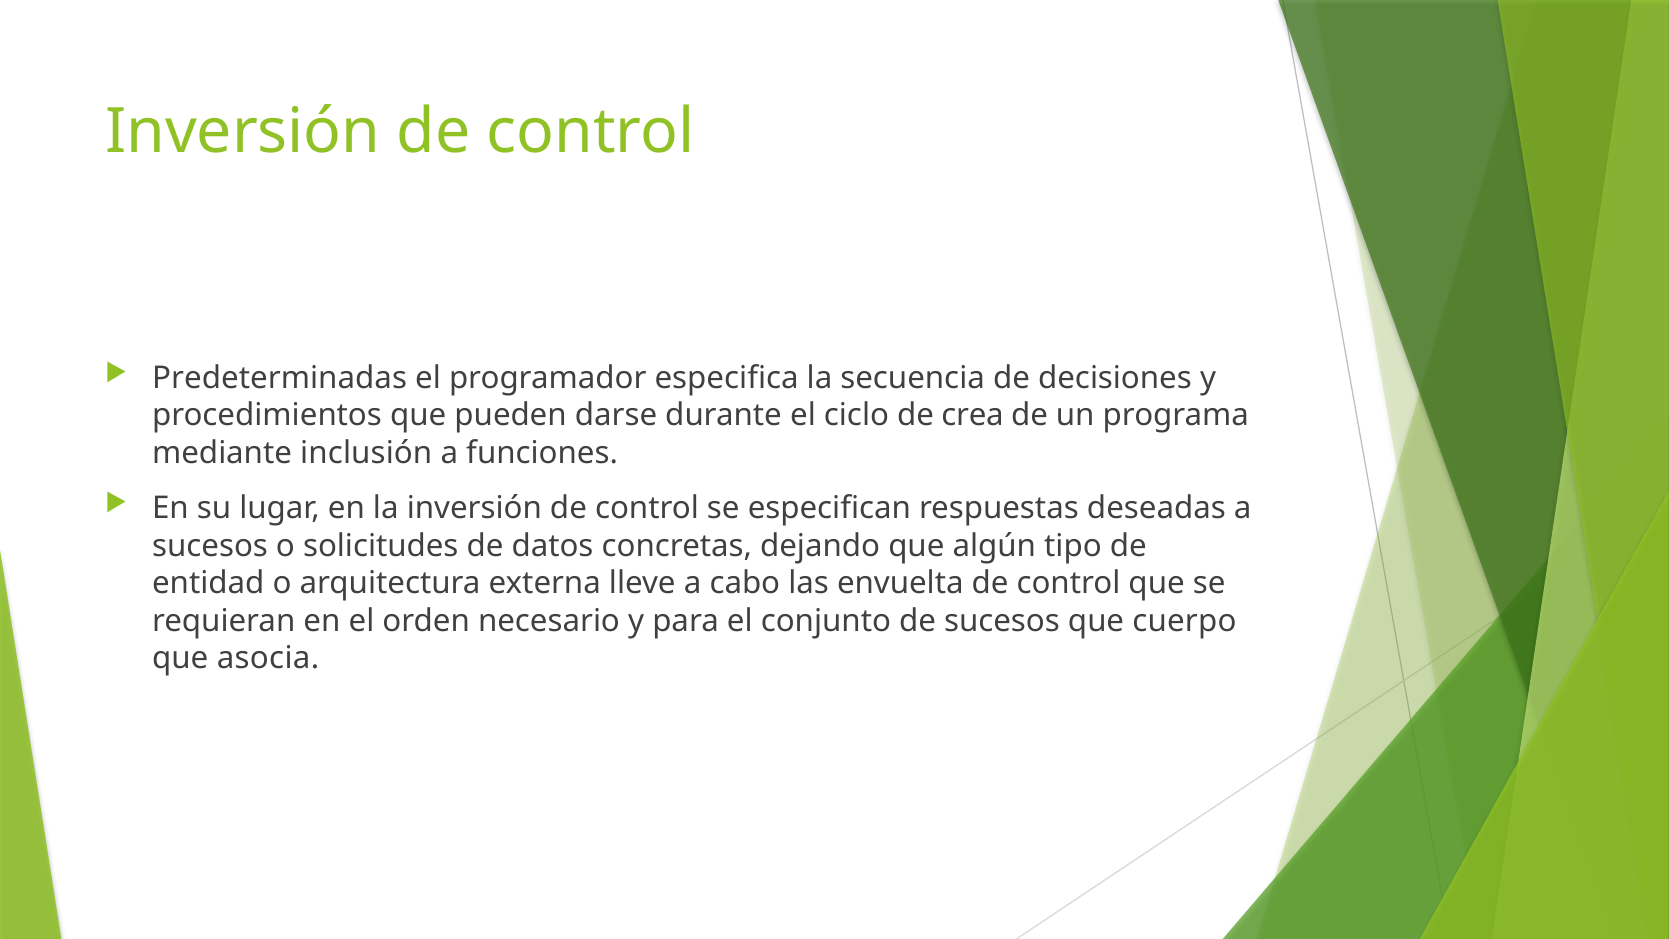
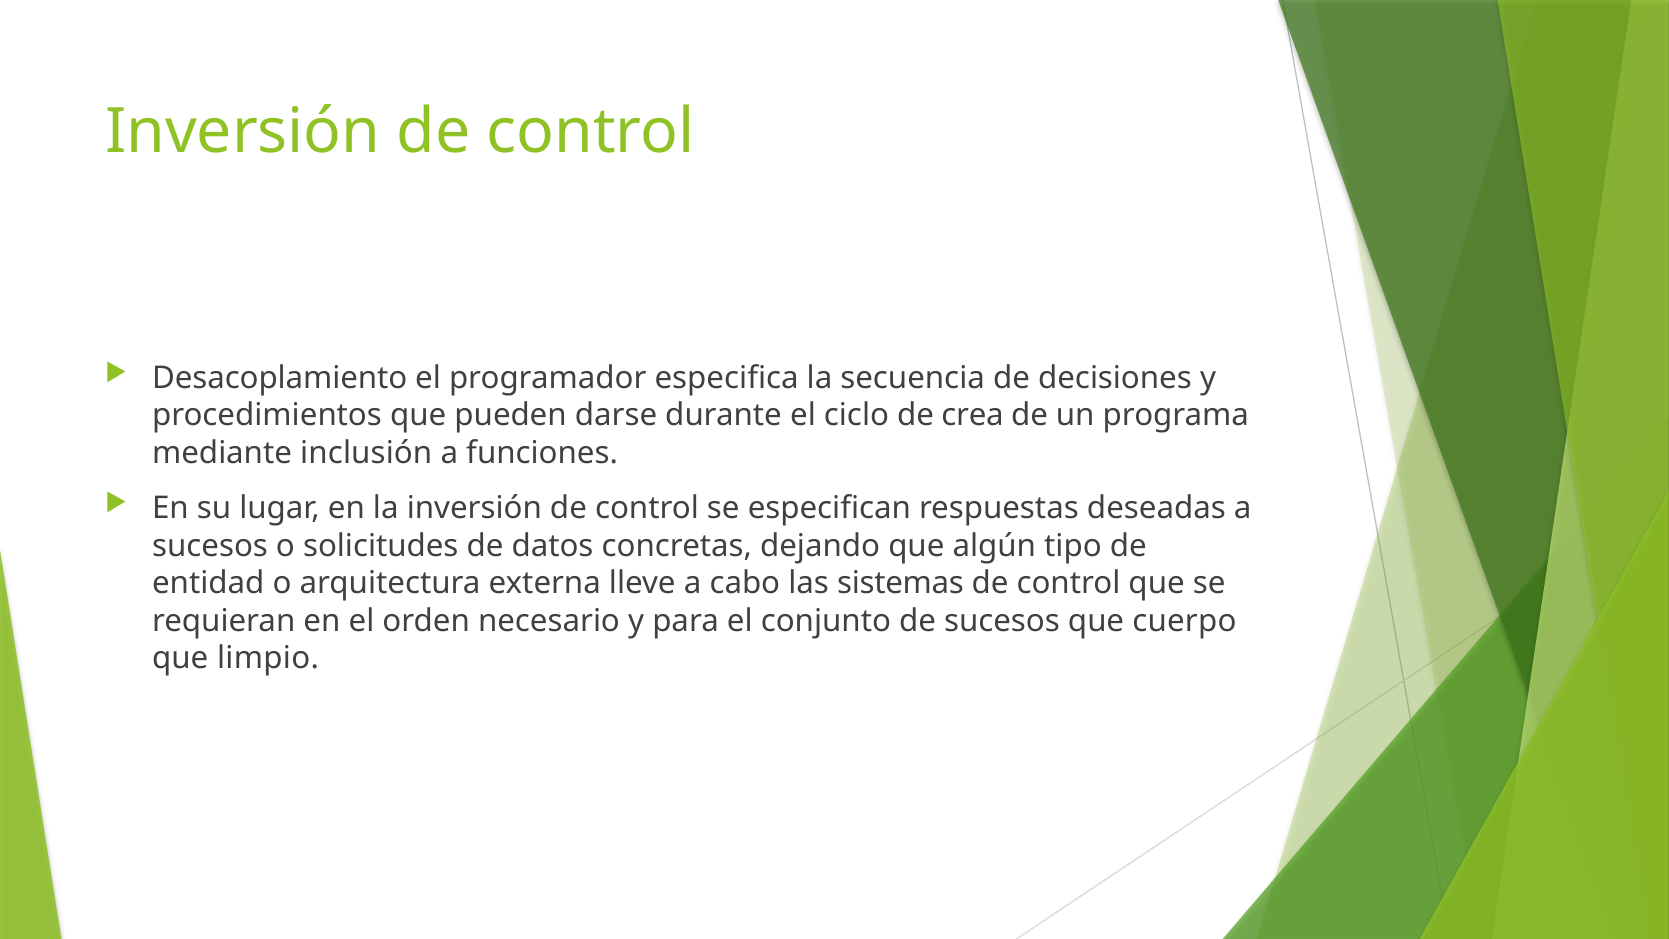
Predeterminadas: Predeterminadas -> Desacoplamiento
envuelta: envuelta -> sistemas
asocia: asocia -> limpio
